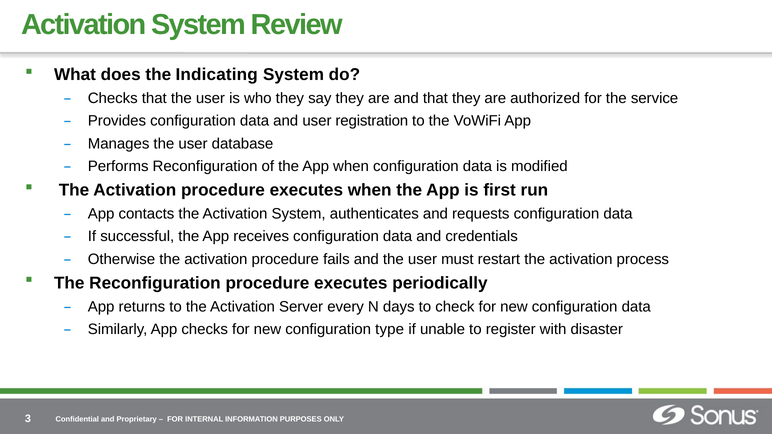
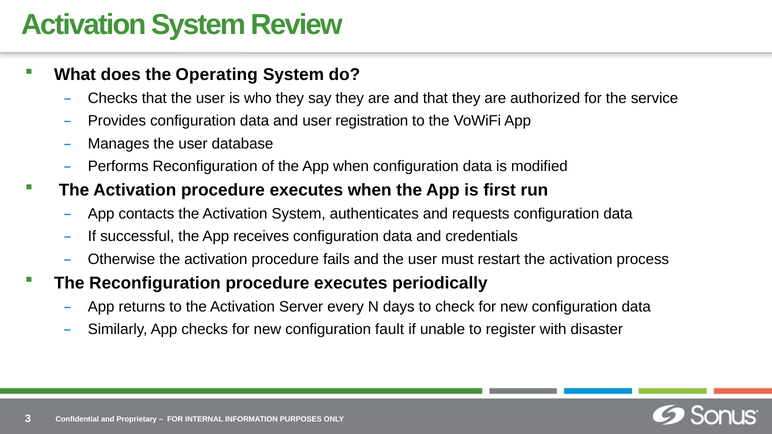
Indicating: Indicating -> Operating
type: type -> fault
